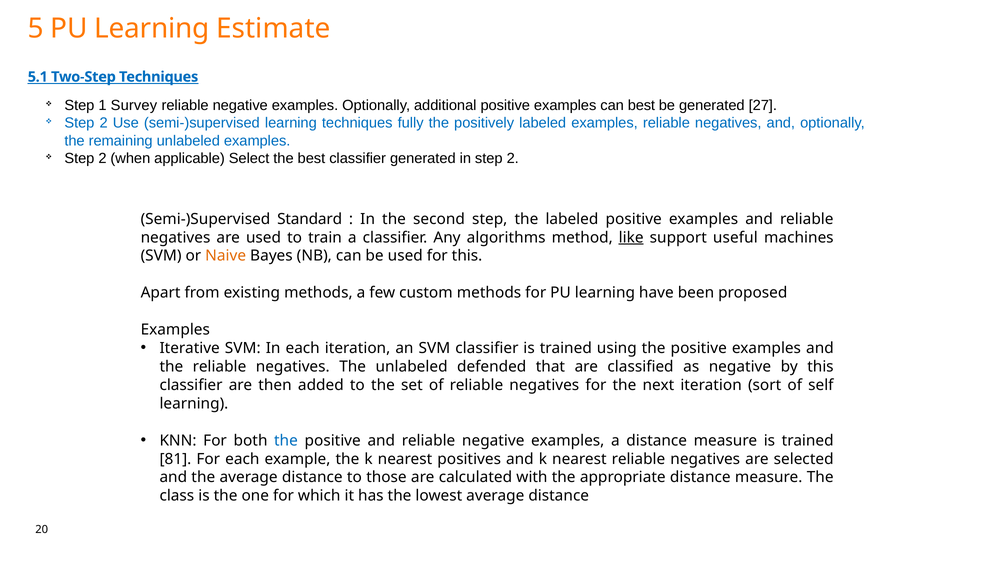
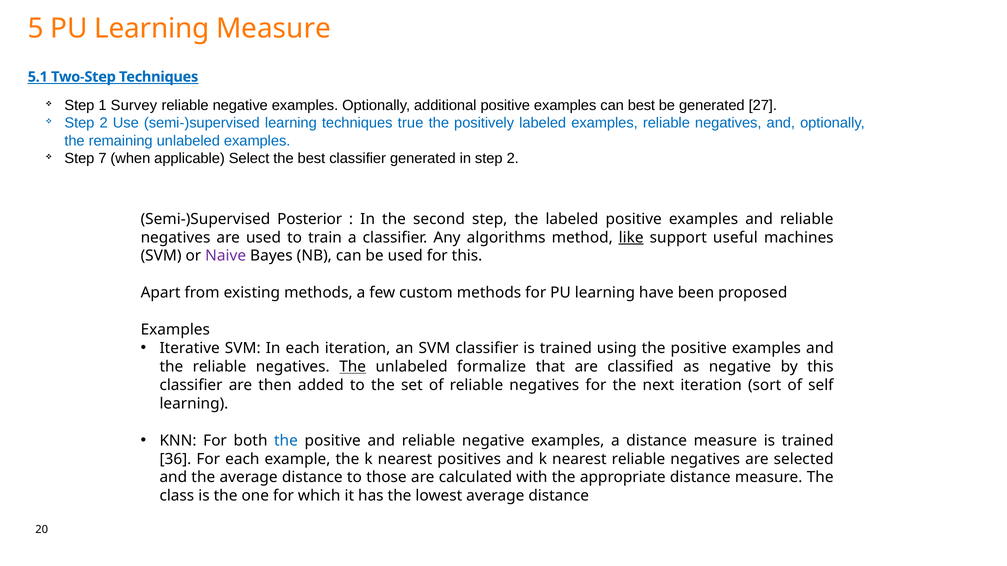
Learning Estimate: Estimate -> Measure
fully: fully -> true
2 at (102, 158): 2 -> 7
Standard: Standard -> Posterior
Naive colour: orange -> purple
The at (353, 367) underline: none -> present
defended: defended -> formalize
81: 81 -> 36
